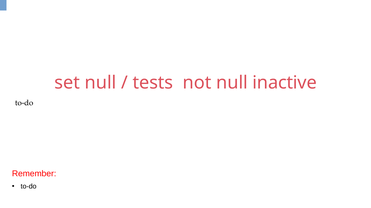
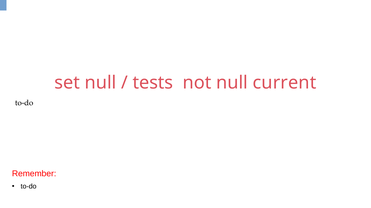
inactive: inactive -> current
